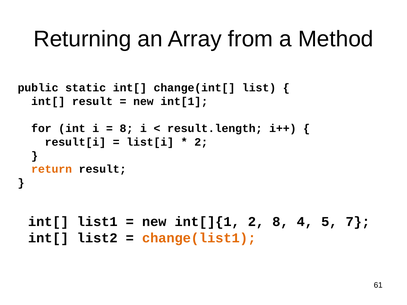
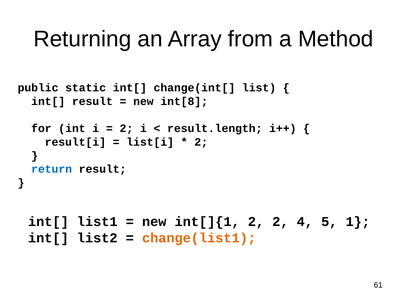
int[1: int[1 -> int[8
8 at (126, 129): 8 -> 2
return colour: orange -> blue
2 8: 8 -> 2
7: 7 -> 1
